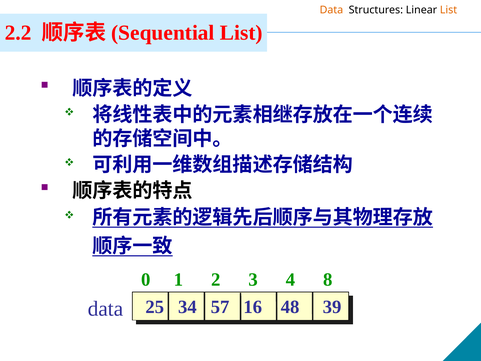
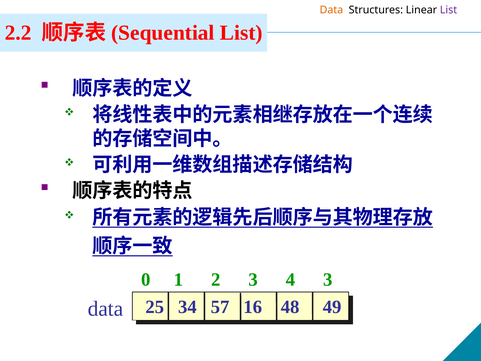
List at (449, 10) colour: orange -> purple
4 8: 8 -> 3
39: 39 -> 49
